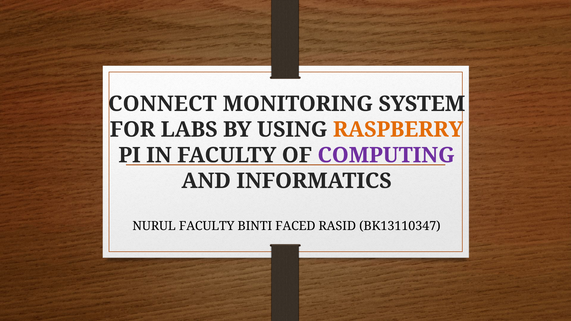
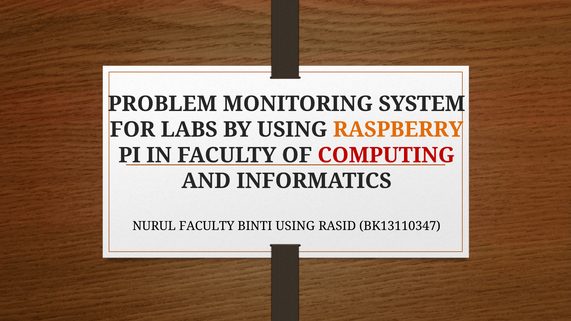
CONNECT: CONNECT -> PROBLEM
COMPUTING colour: purple -> red
BINTI FACED: FACED -> USING
